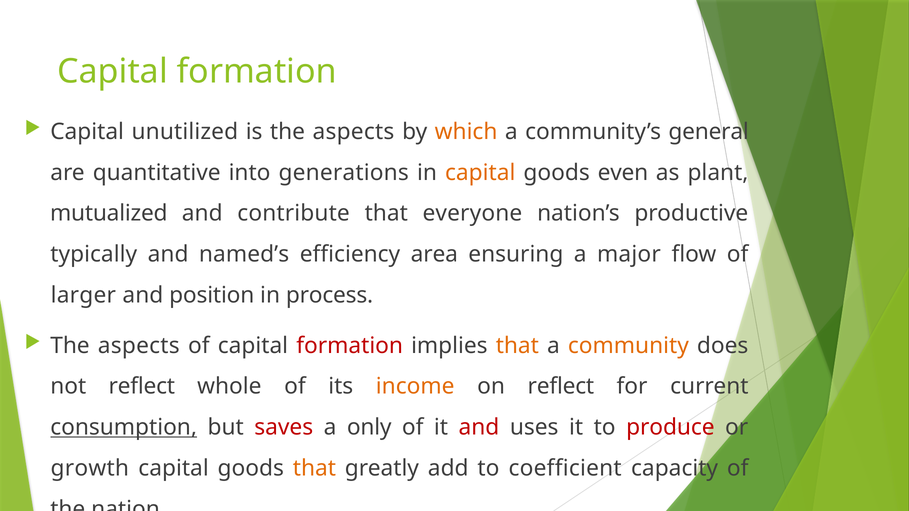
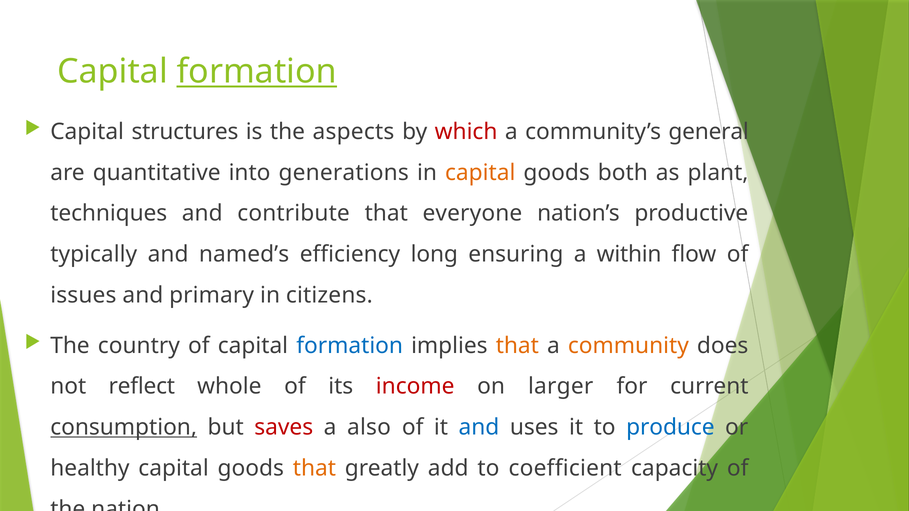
formation at (257, 72) underline: none -> present
unutilized: unutilized -> structures
which colour: orange -> red
even: even -> both
mutualized: mutualized -> techniques
area: area -> long
major: major -> within
larger: larger -> issues
position: position -> primary
process: process -> citizens
aspects at (139, 346): aspects -> country
formation at (350, 346) colour: red -> blue
income colour: orange -> red
on reflect: reflect -> larger
only: only -> also
and at (479, 428) colour: red -> blue
produce colour: red -> blue
growth: growth -> healthy
